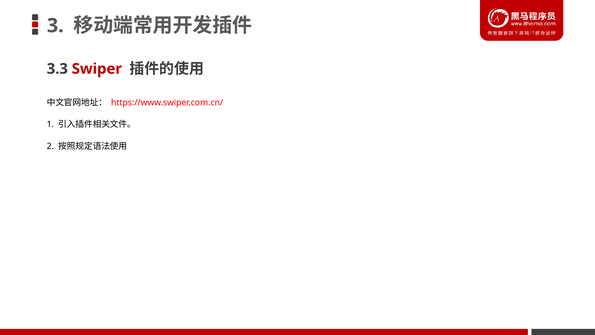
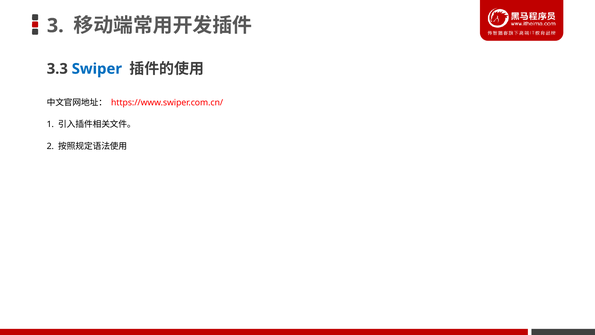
Swiper colour: red -> blue
